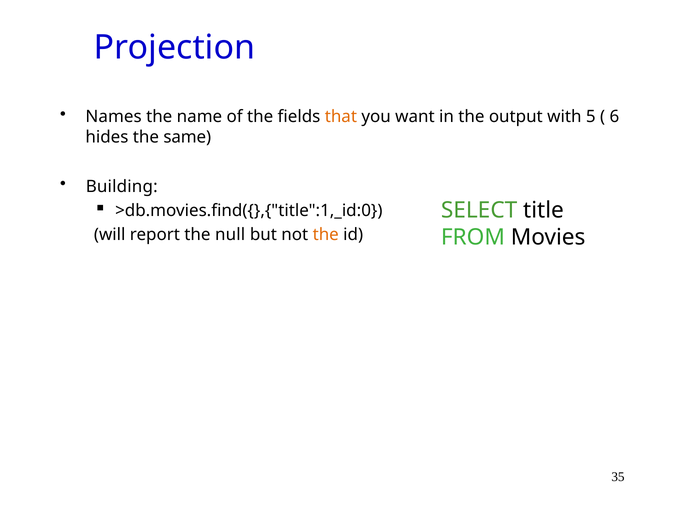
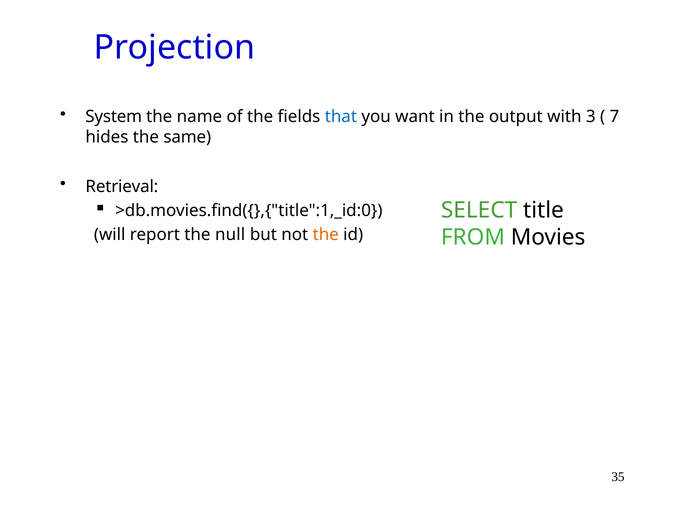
Names: Names -> System
that colour: orange -> blue
5: 5 -> 3
6: 6 -> 7
Building: Building -> Retrieval
